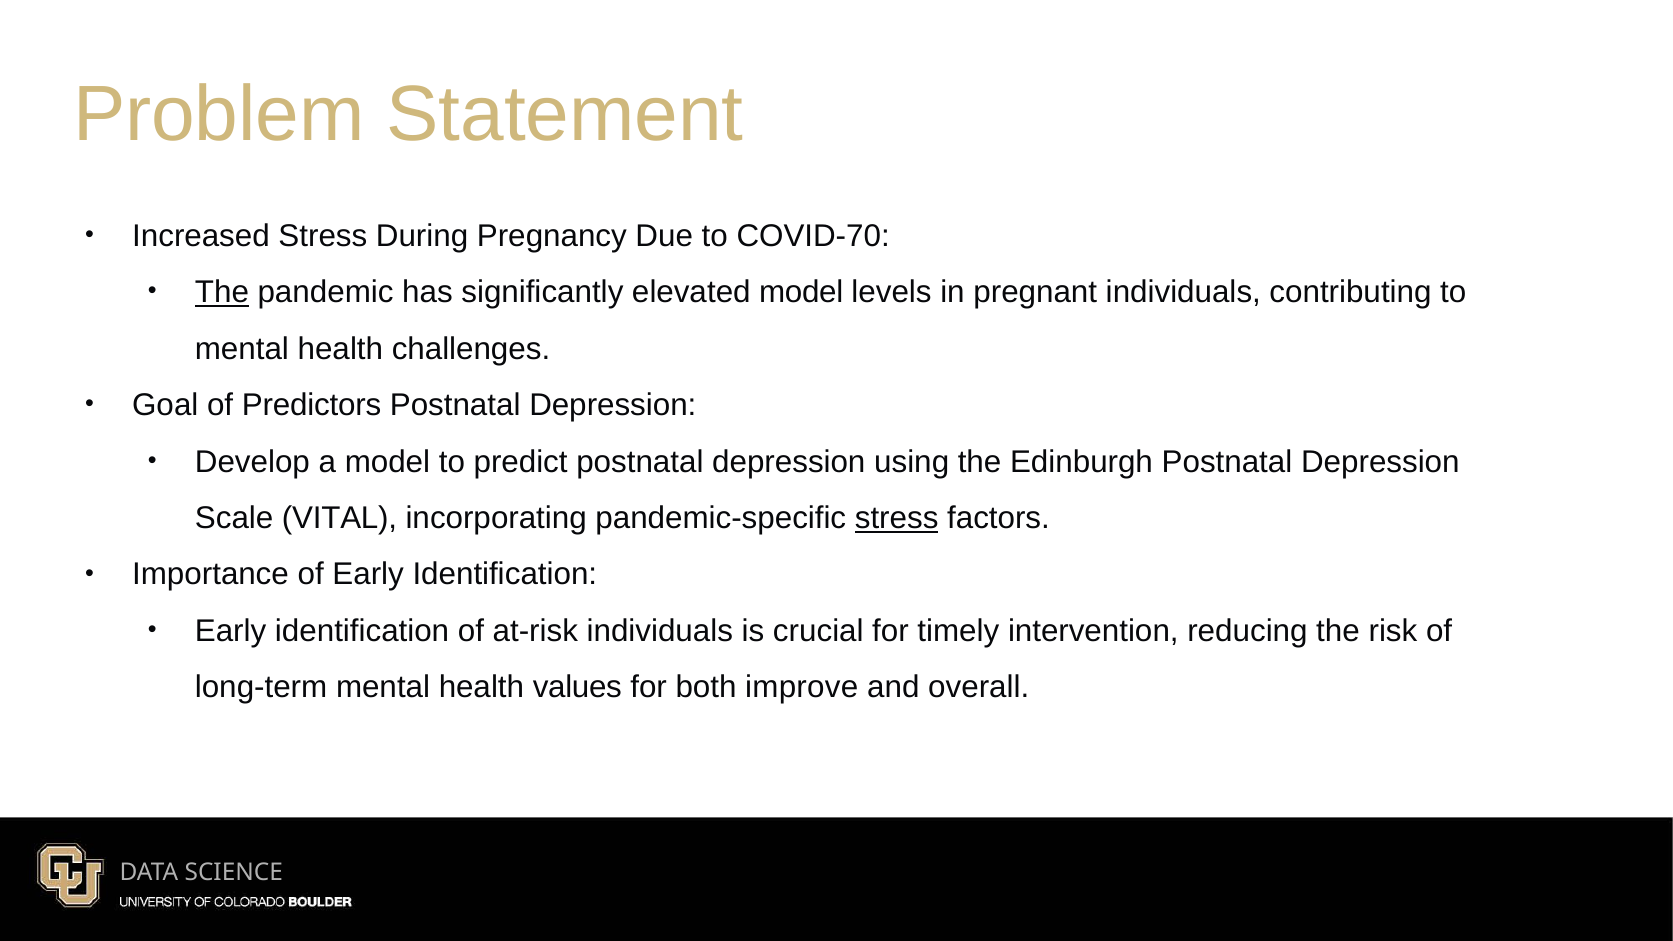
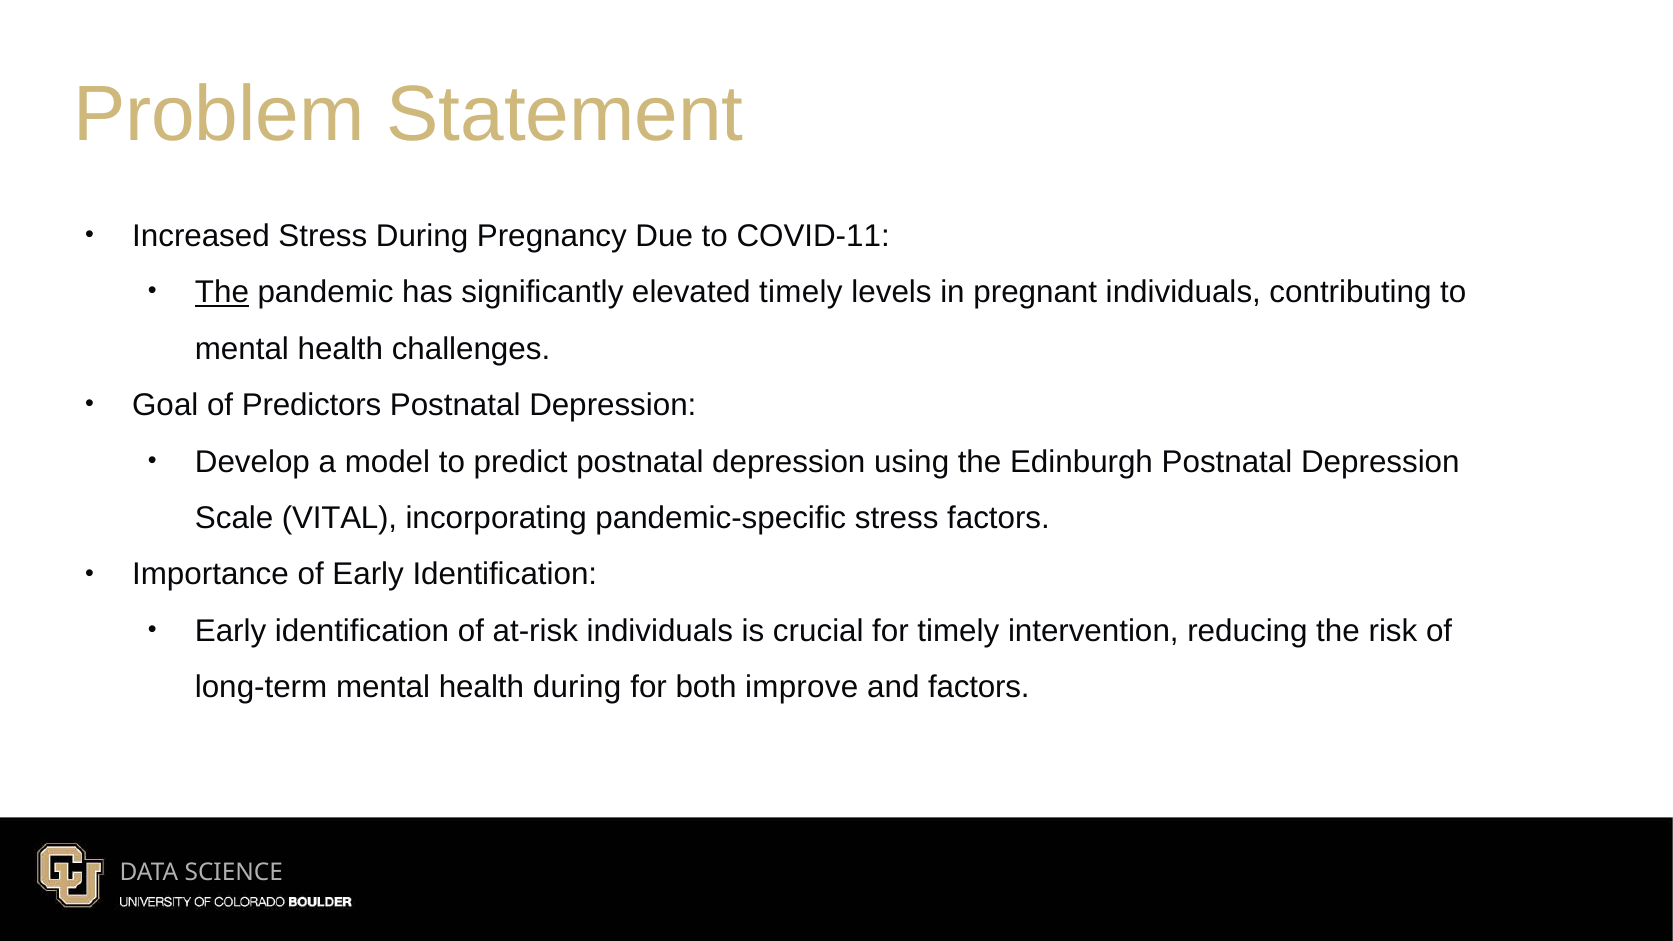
COVID-70: COVID-70 -> COVID-11
elevated model: model -> timely
stress at (897, 518) underline: present -> none
health values: values -> during
and overall: overall -> factors
